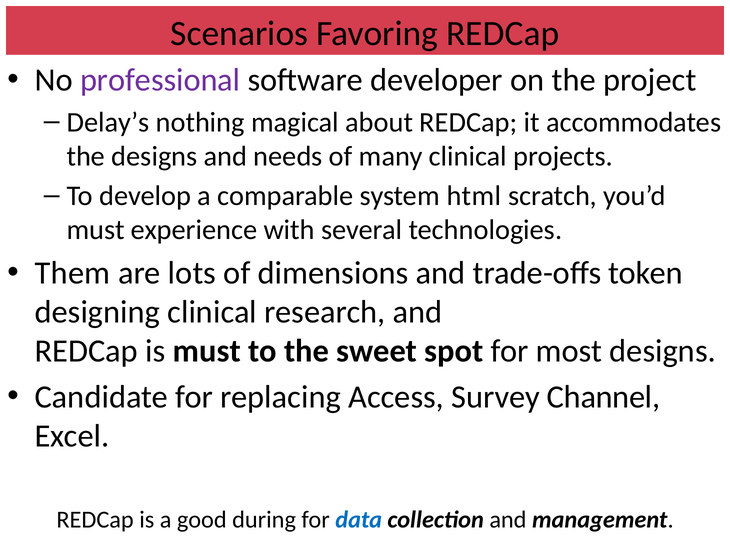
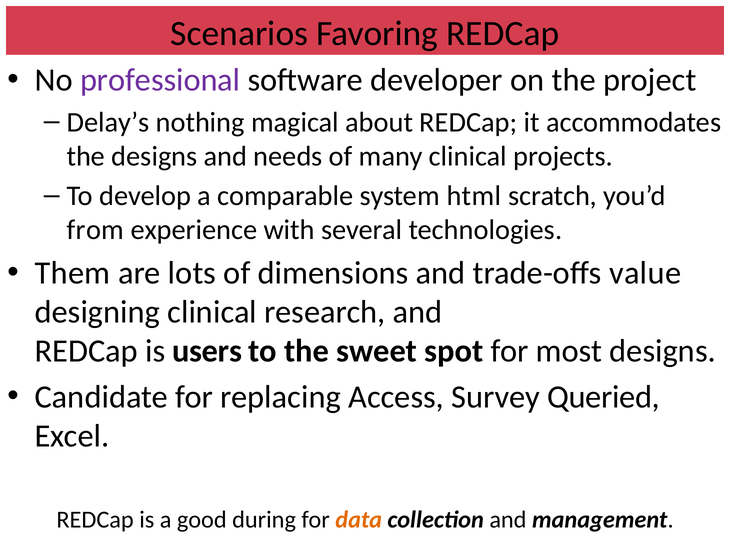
must at (96, 230): must -> from
token: token -> value
is must: must -> users
Channel: Channel -> Queried
data colour: blue -> orange
